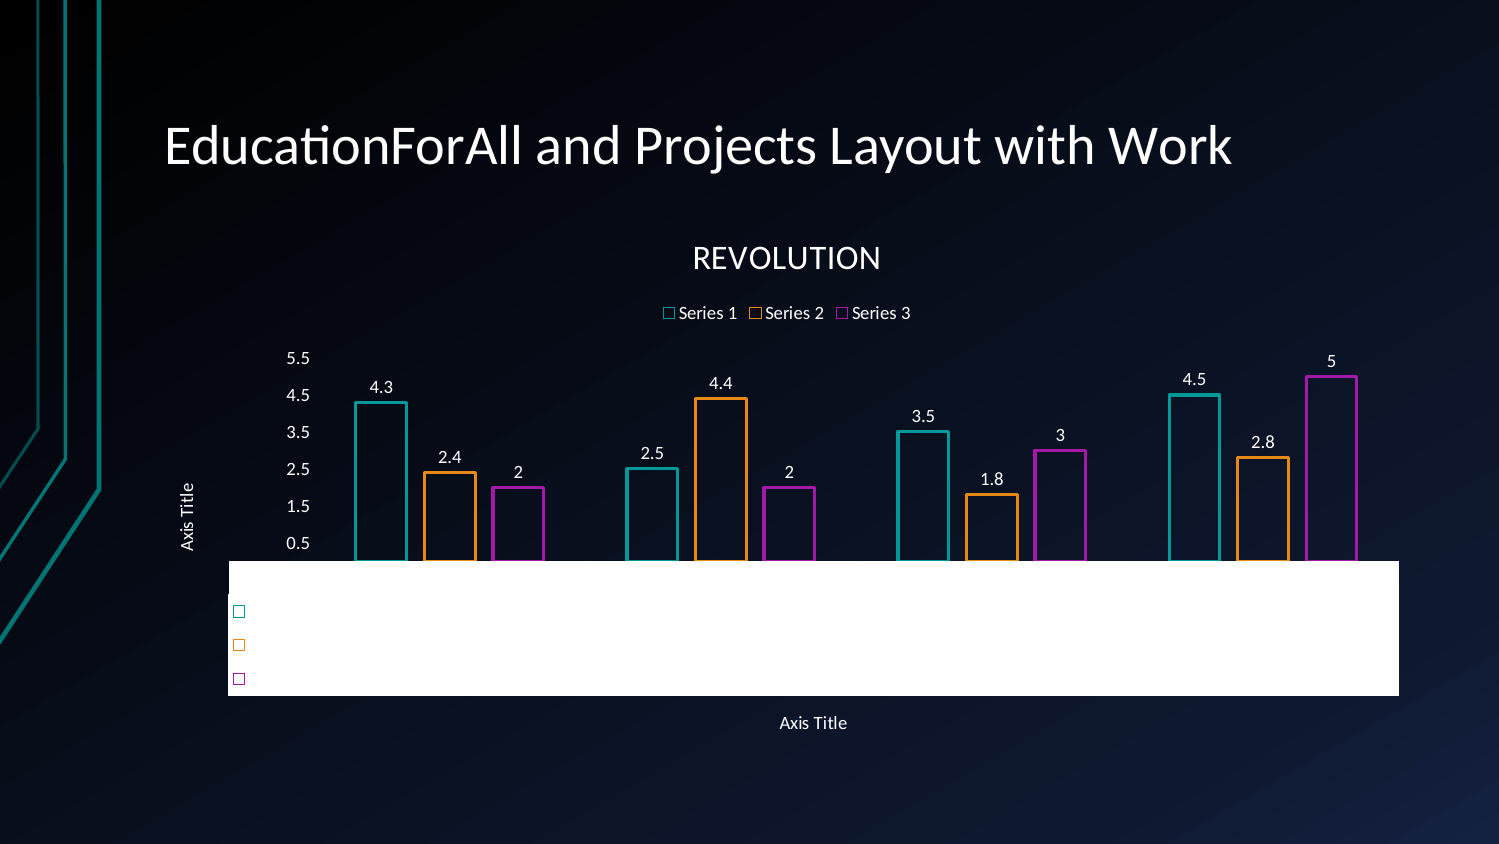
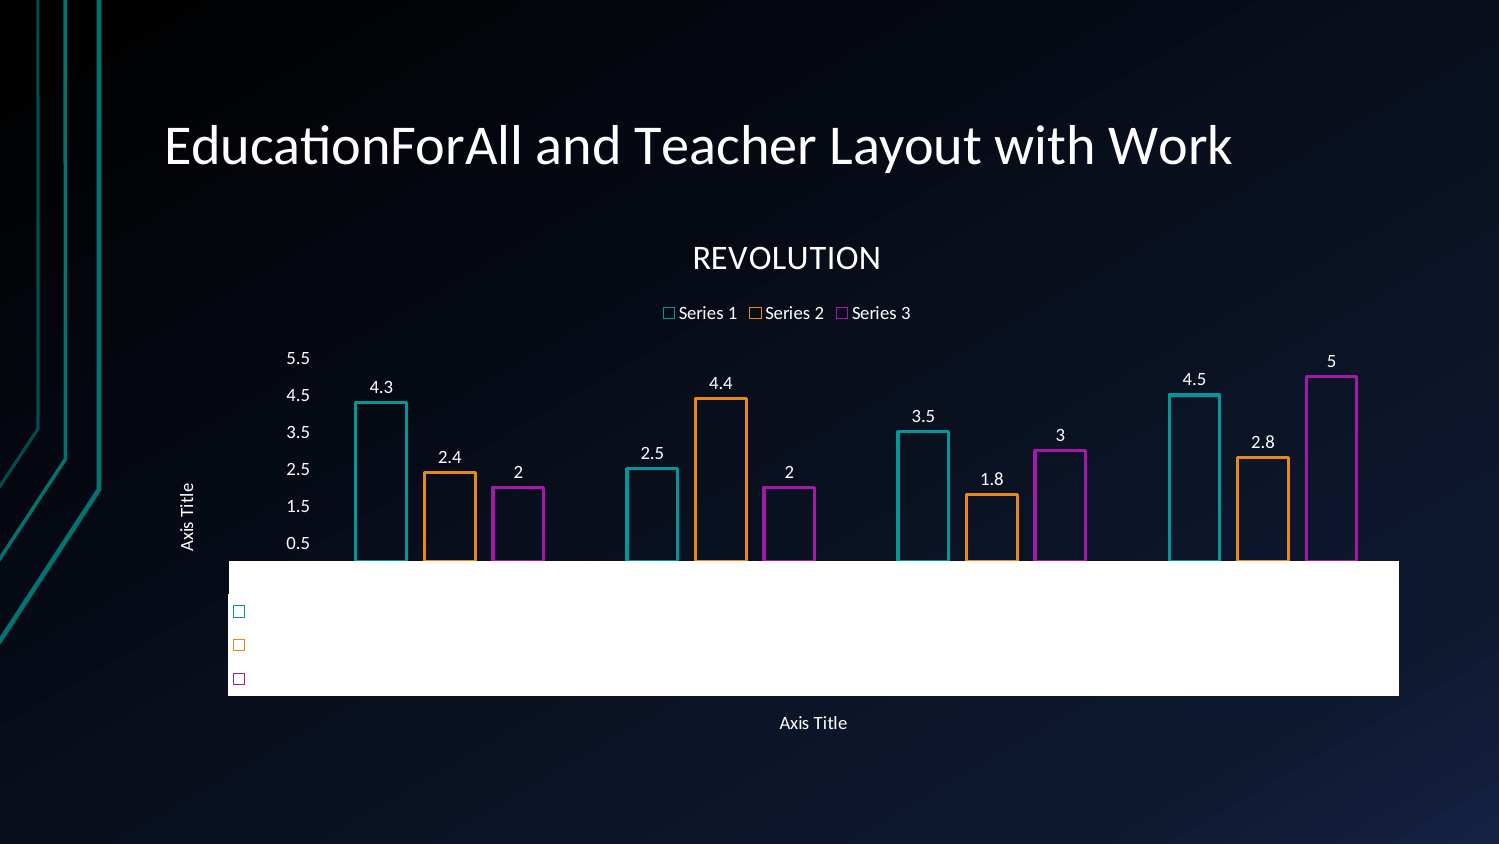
Projects: Projects -> Teacher
